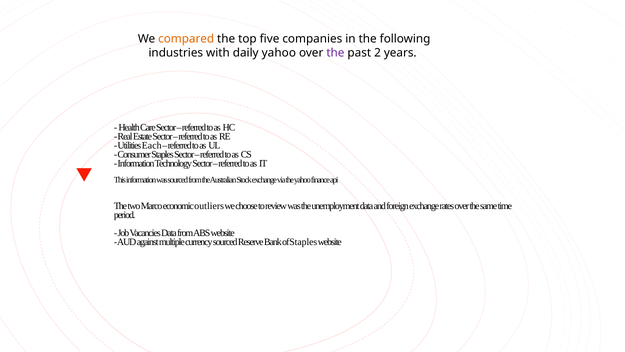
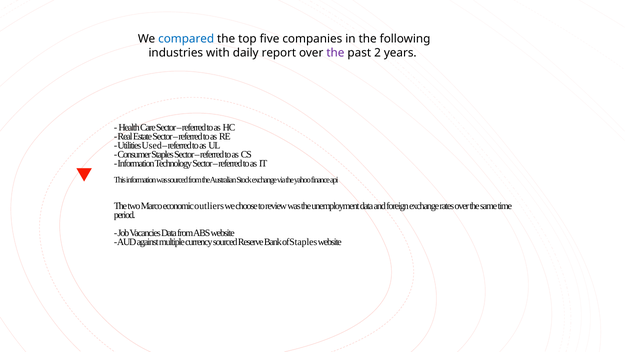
compared colour: orange -> blue
daily yahoo: yahoo -> report
Each: Each -> Used
